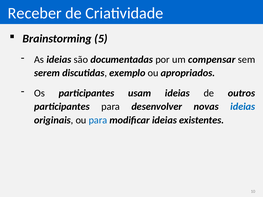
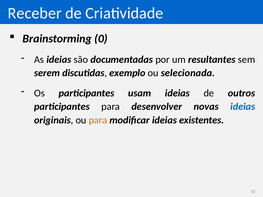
5: 5 -> 0
compensar: compensar -> resultantes
apropriados: apropriados -> selecionada
para at (98, 120) colour: blue -> orange
